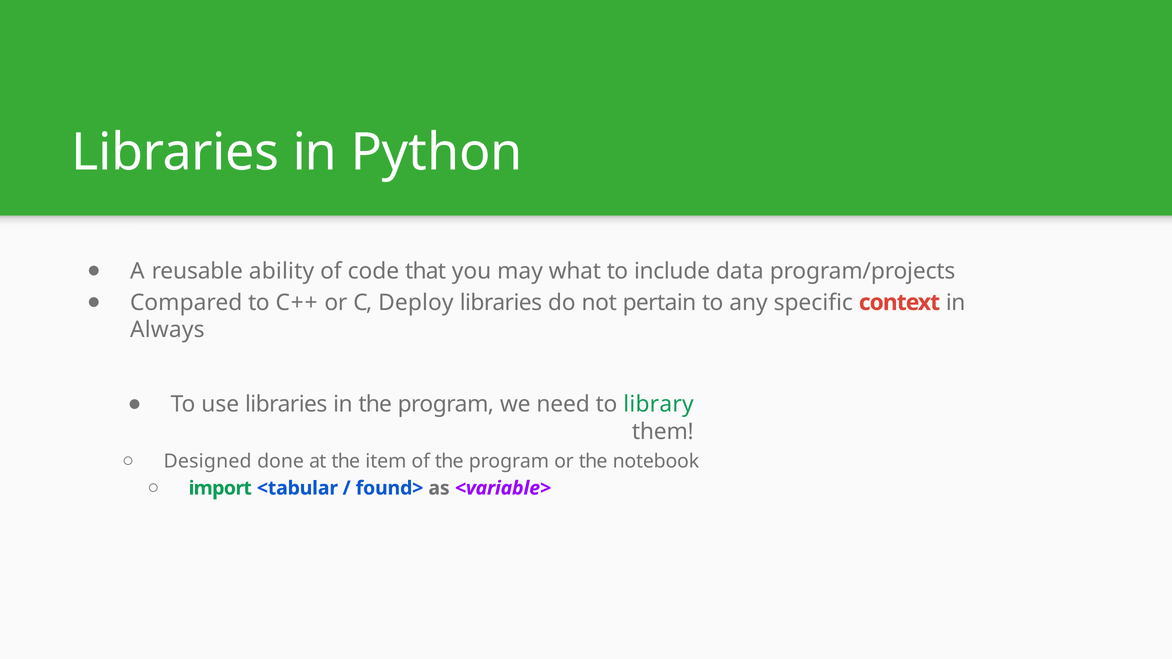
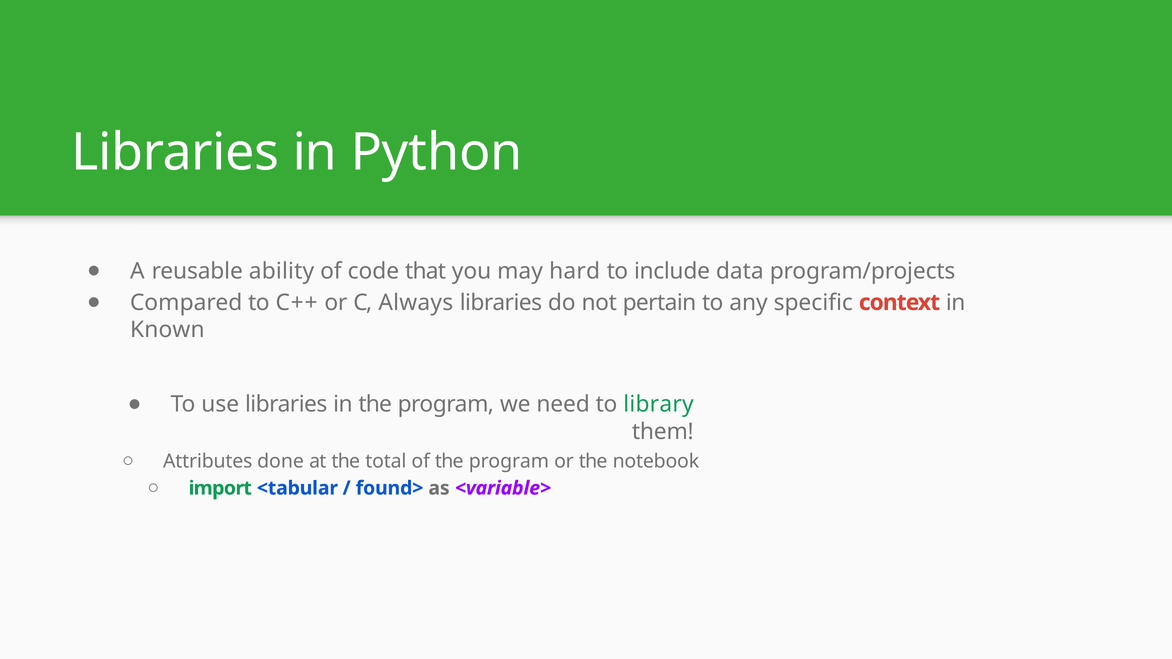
what: what -> hard
Deploy: Deploy -> Always
Always: Always -> Known
Designed: Designed -> Attributes
item: item -> total
